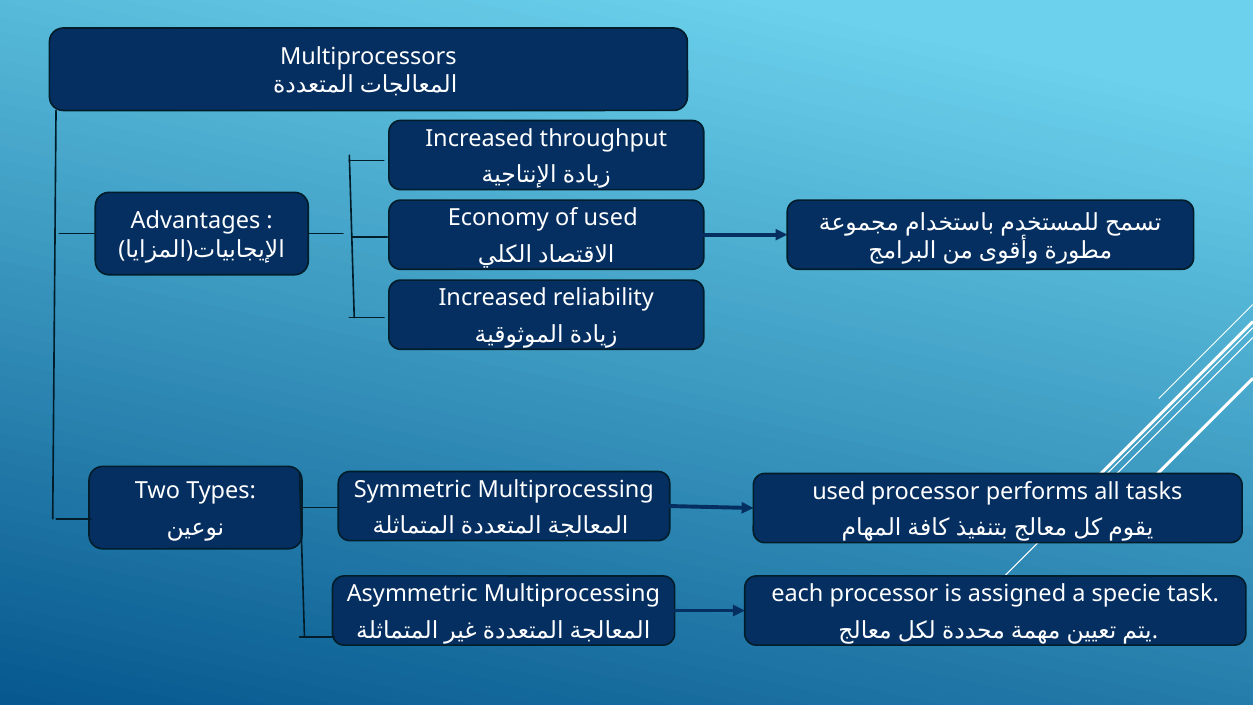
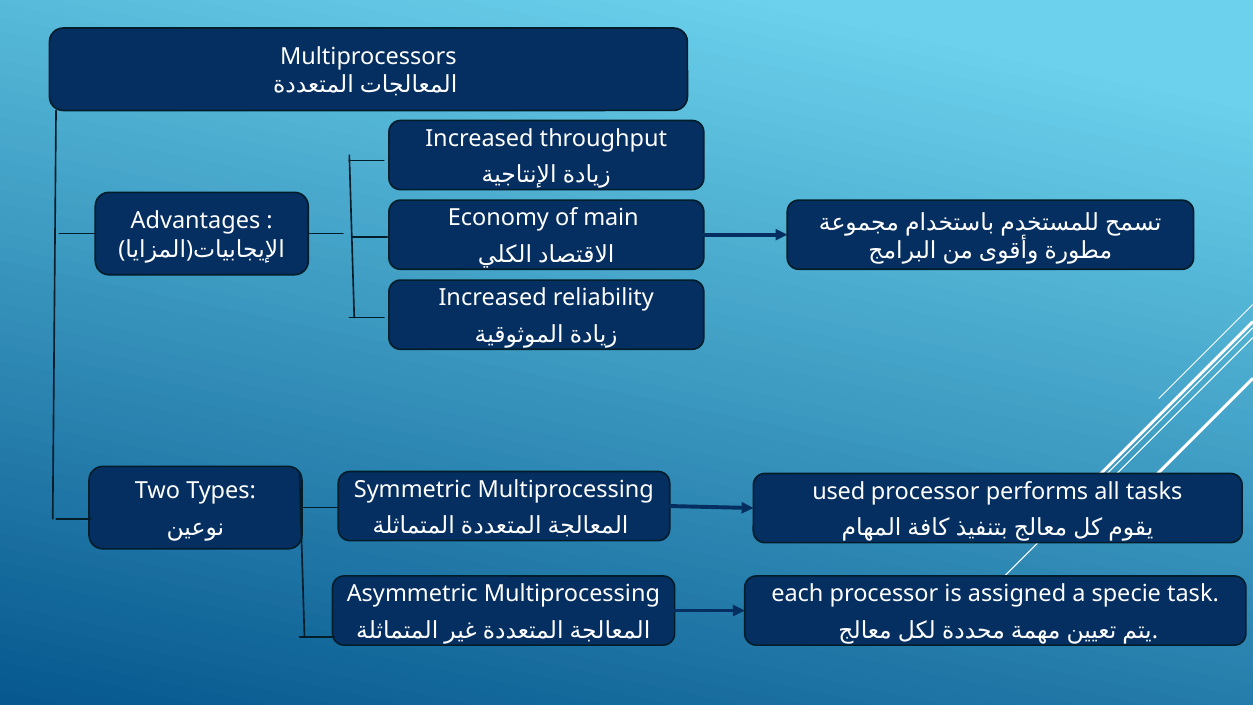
of used: used -> main
